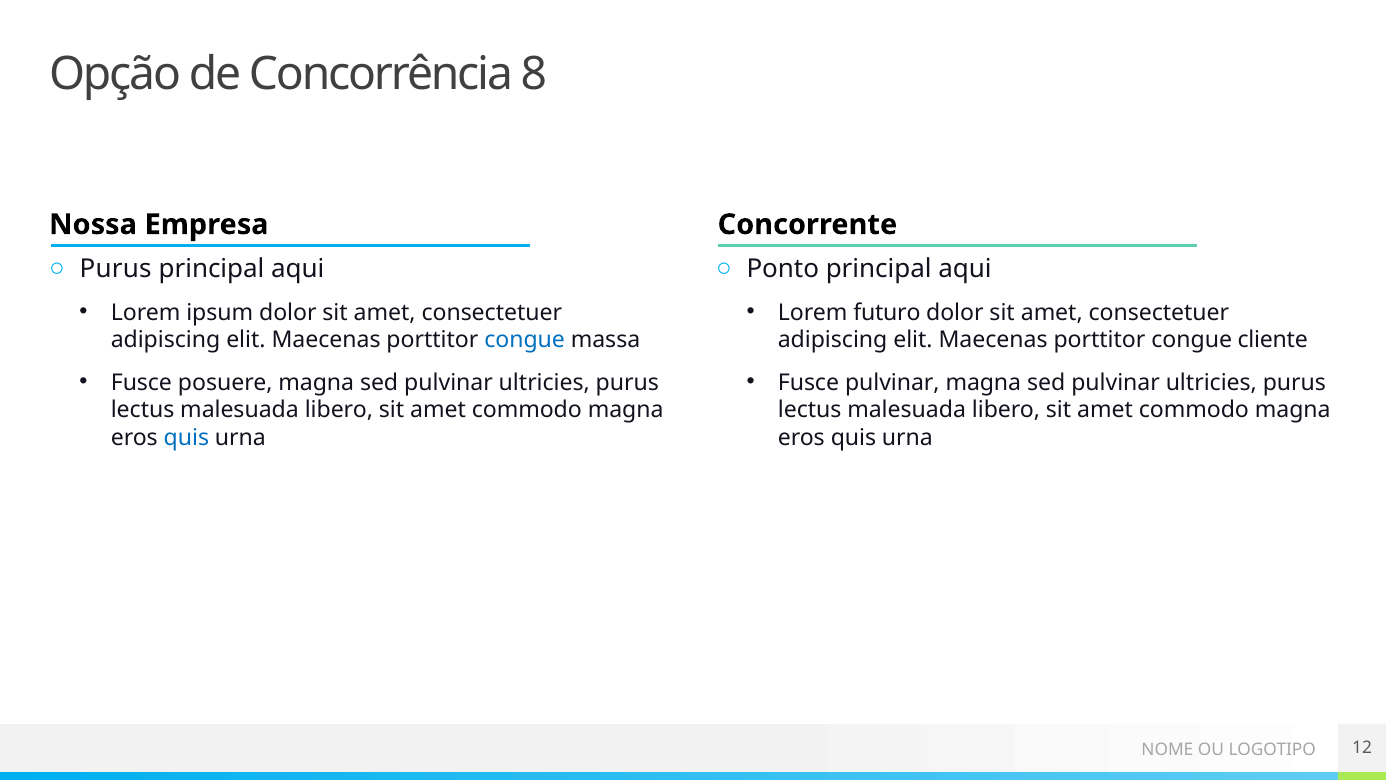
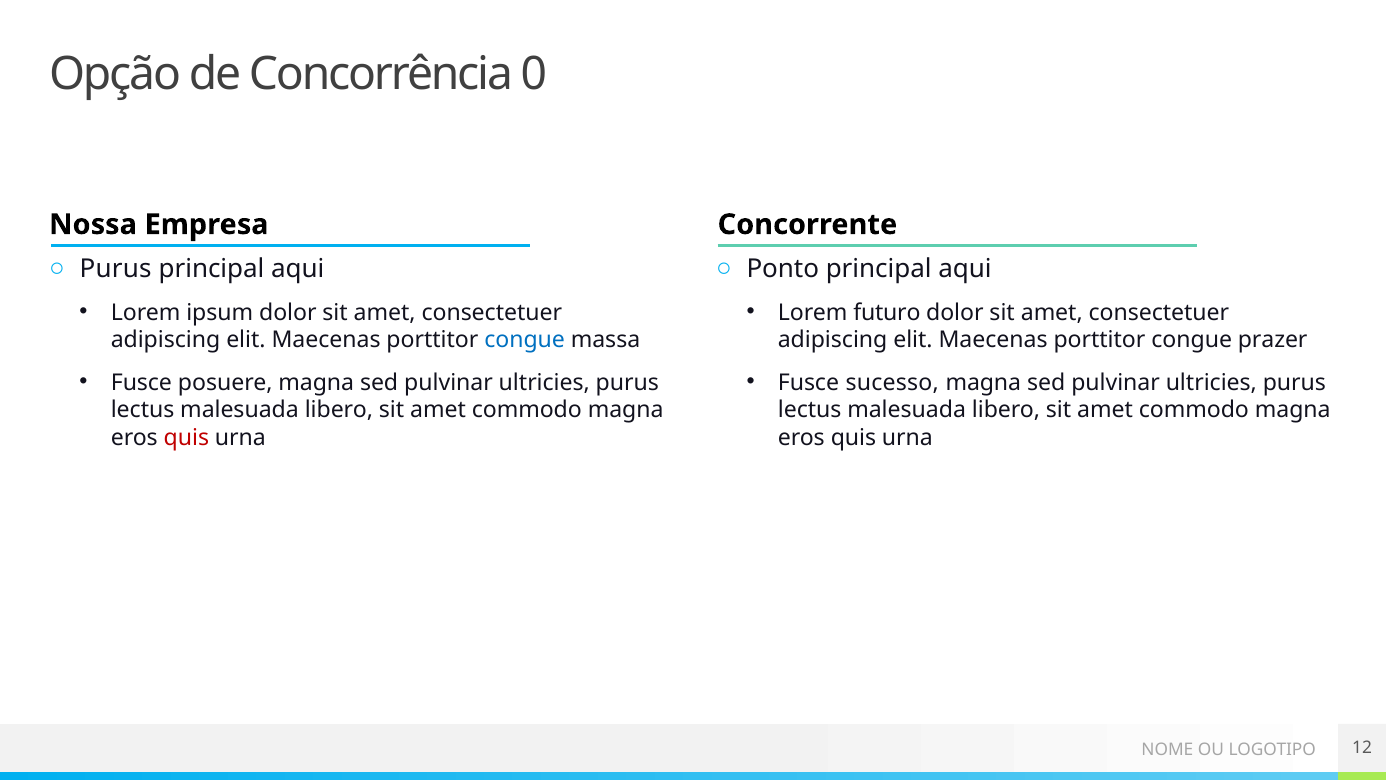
8: 8 -> 0
cliente: cliente -> prazer
Fusce pulvinar: pulvinar -> sucesso
quis at (186, 438) colour: blue -> red
